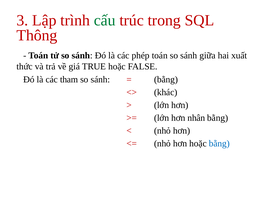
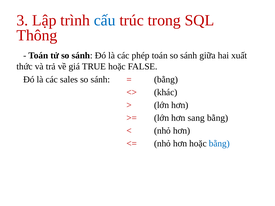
cấu colour: green -> blue
tham: tham -> sales
nhân: nhân -> sang
